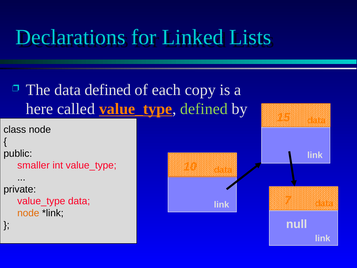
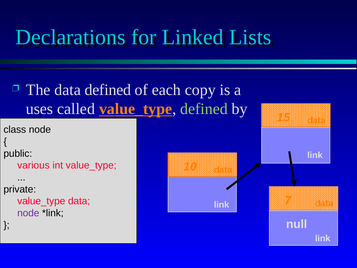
here: here -> uses
smaller: smaller -> various
node at (28, 213) colour: orange -> purple
